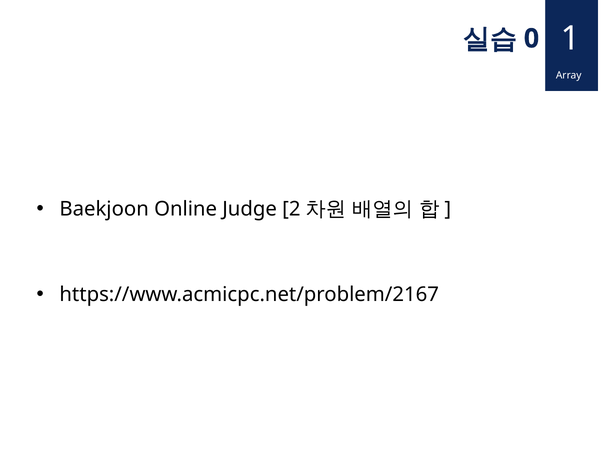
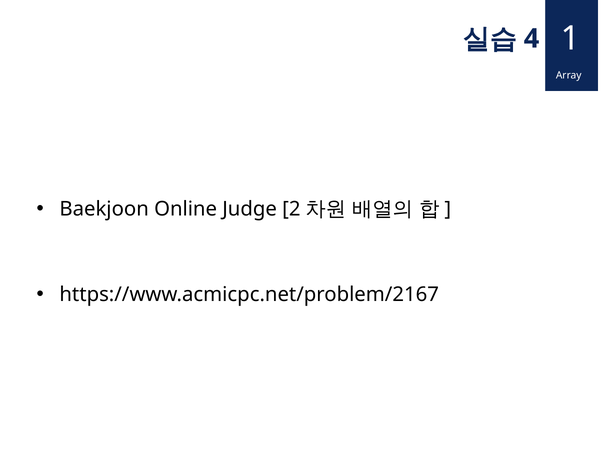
0: 0 -> 4
